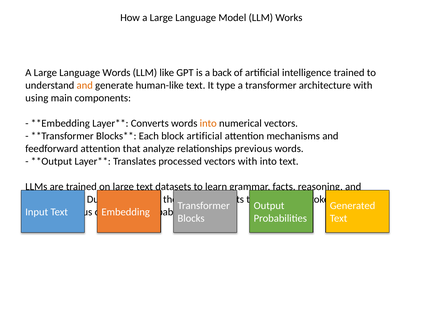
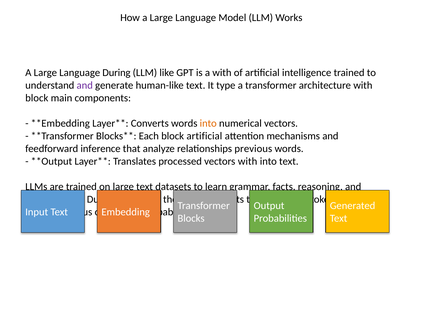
Language Words: Words -> During
a back: back -> with
and at (85, 85) colour: orange -> purple
using at (37, 98): using -> block
feedforward attention: attention -> inference
